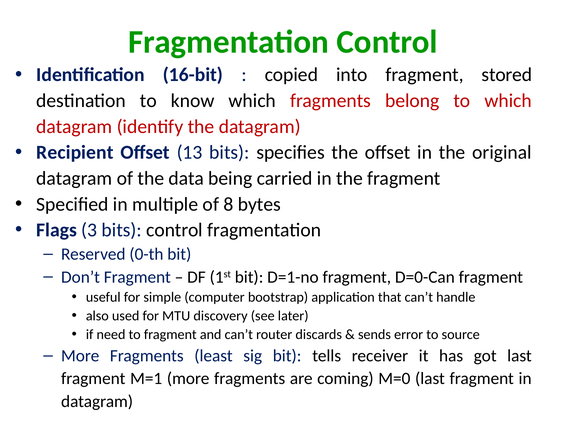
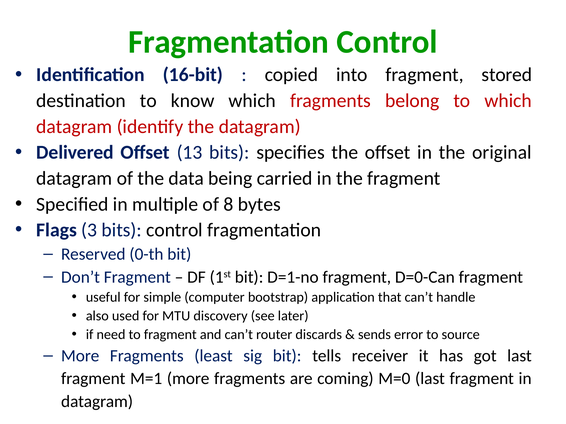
Recipient: Recipient -> Delivered
